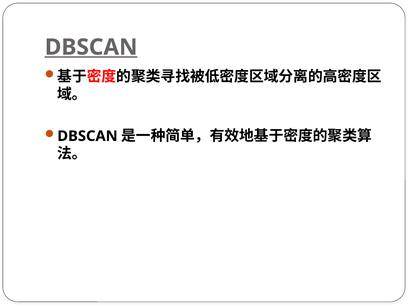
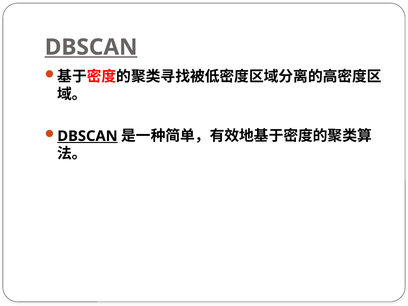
DBSCAN at (87, 136) underline: none -> present
